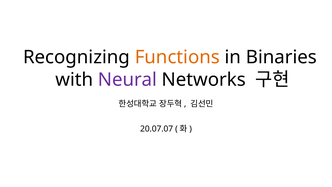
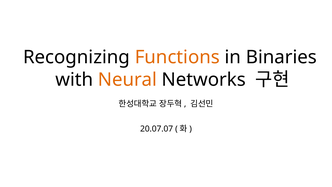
Neural colour: purple -> orange
